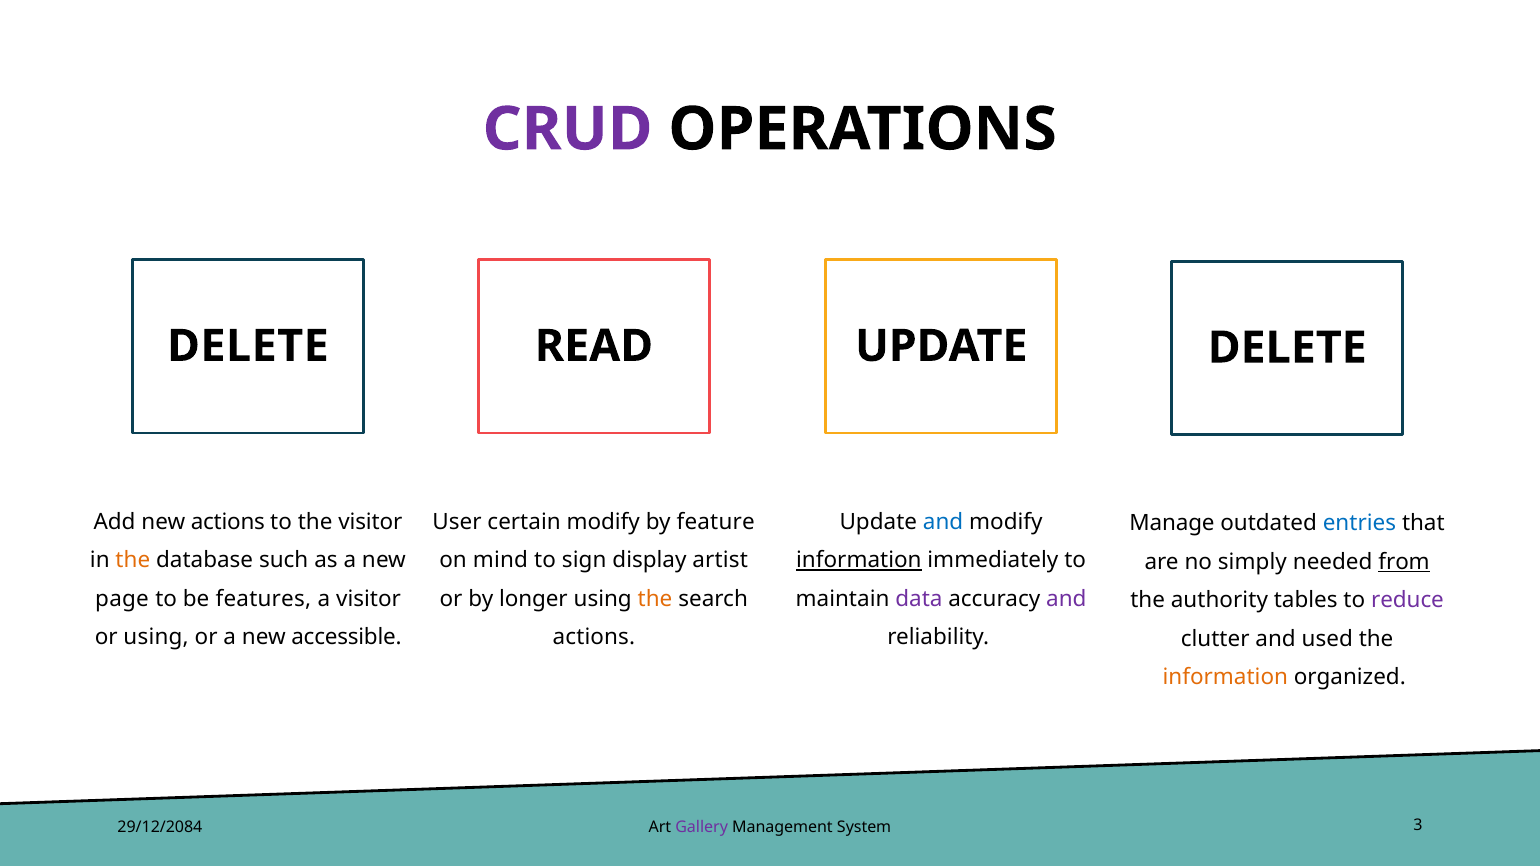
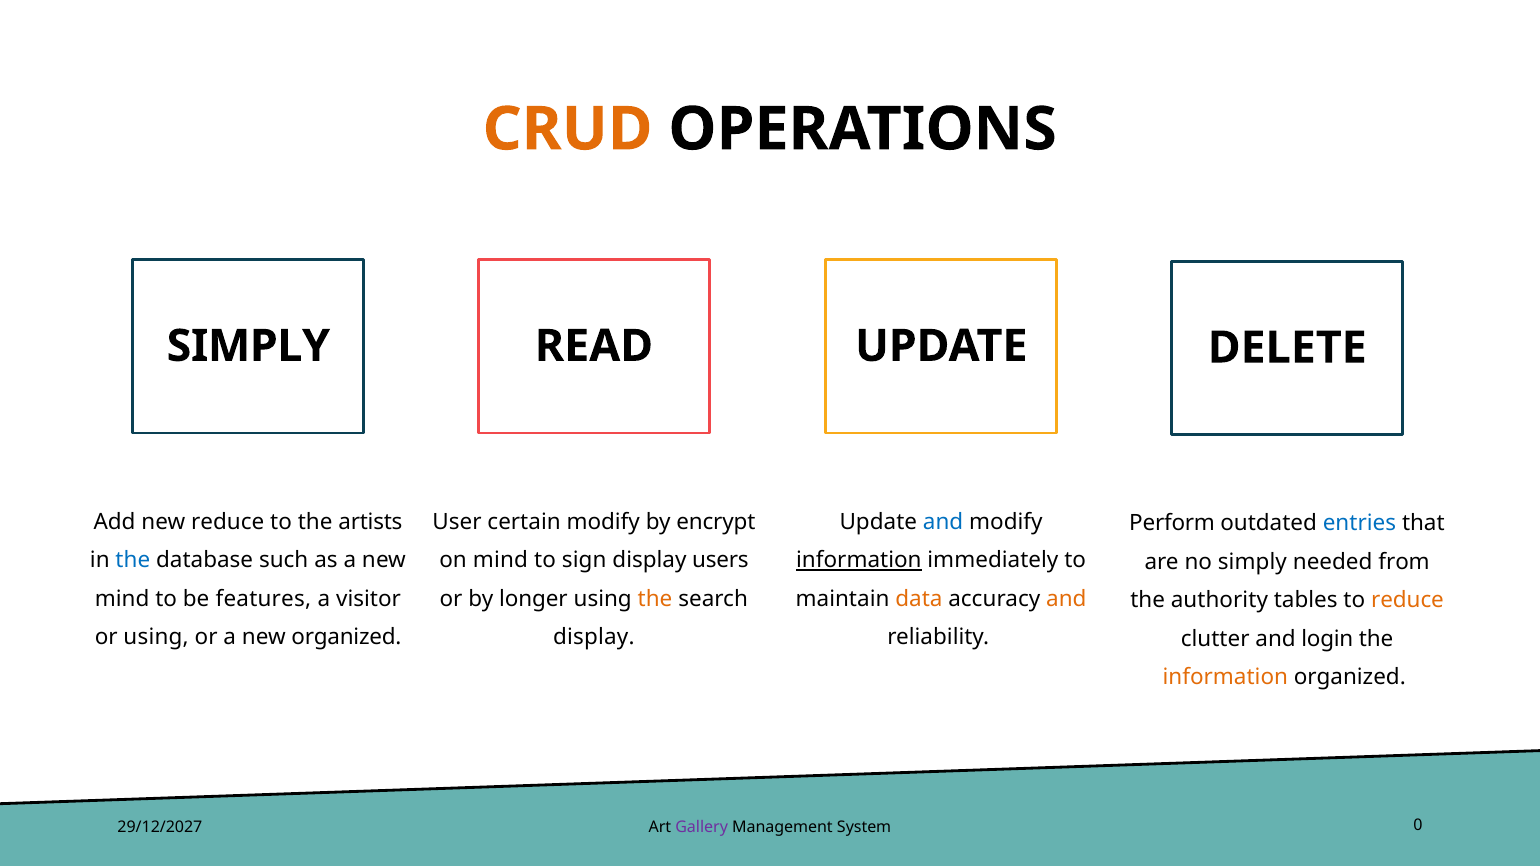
CRUD colour: purple -> orange
DELETE at (248, 346): DELETE -> SIMPLY
new actions: actions -> reduce
the visitor: visitor -> artists
feature: feature -> encrypt
Manage: Manage -> Perform
the at (133, 560) colour: orange -> blue
artist: artist -> users
from underline: present -> none
page at (122, 599): page -> mind
data colour: purple -> orange
and at (1066, 599) colour: purple -> orange
reduce at (1407, 601) colour: purple -> orange
new accessible: accessible -> organized
actions at (594, 638): actions -> display
used: used -> login
29/12/2084: 29/12/2084 -> 29/12/2027
3: 3 -> 0
